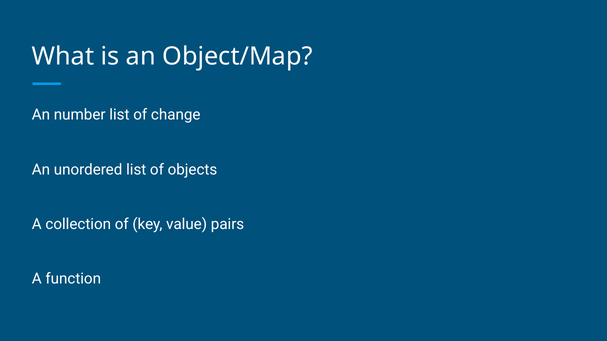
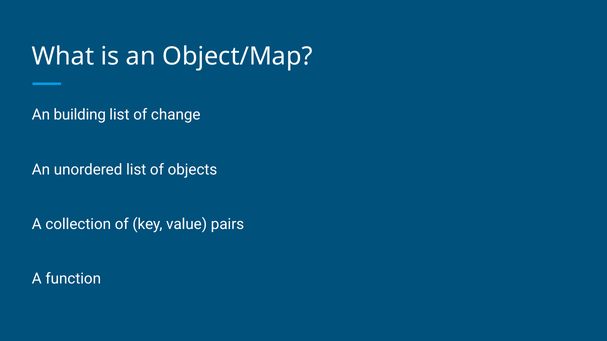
number: number -> building
